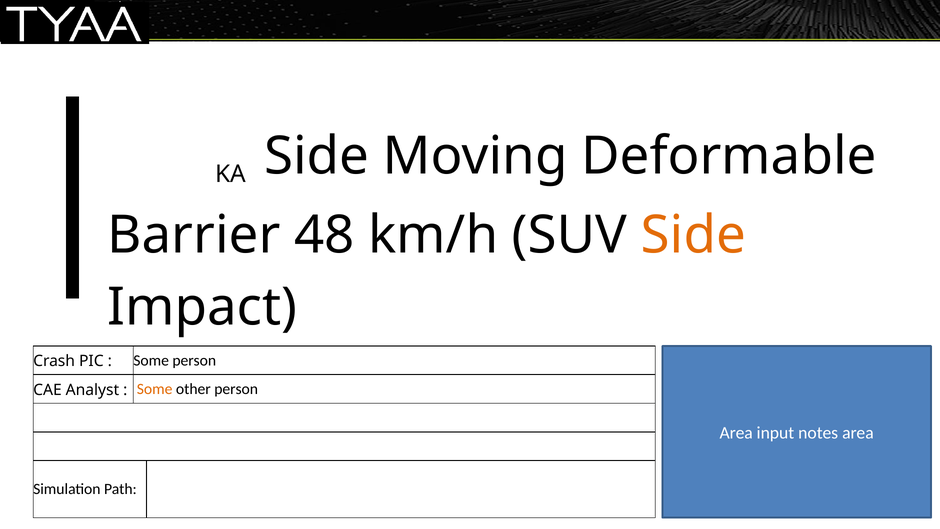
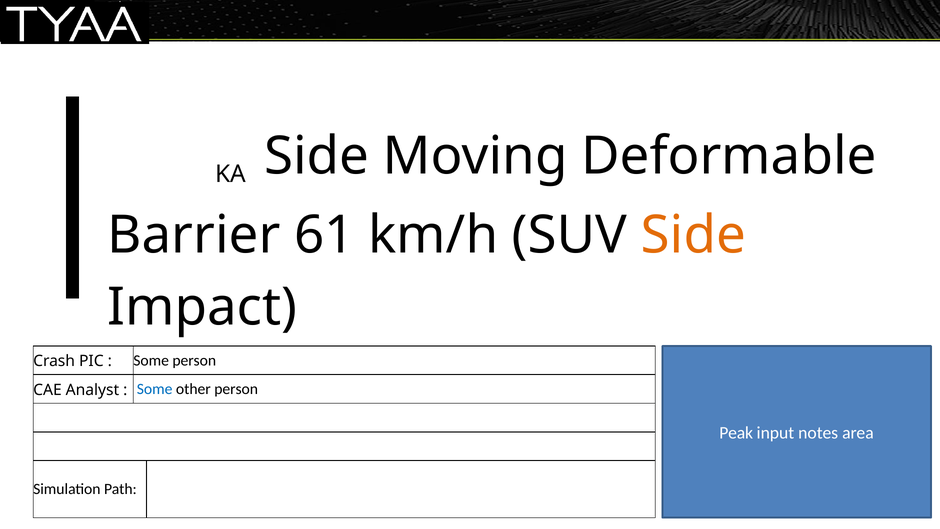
48: 48 -> 61
Some at (155, 389) colour: orange -> blue
Area at (736, 433): Area -> Peak
